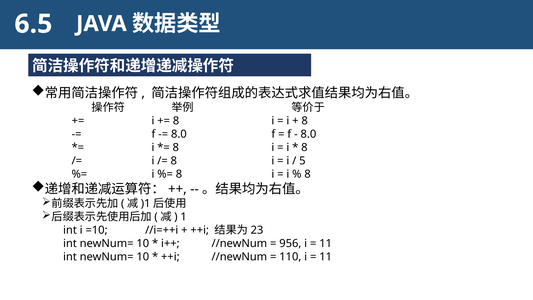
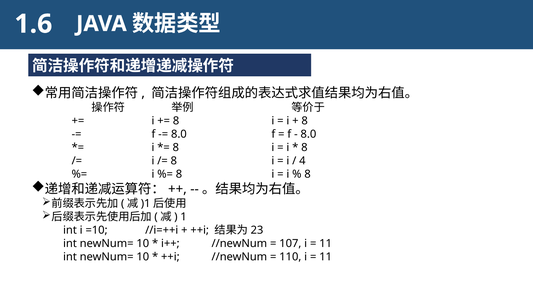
6.5: 6.5 -> 1.6
5: 5 -> 4
956: 956 -> 107
